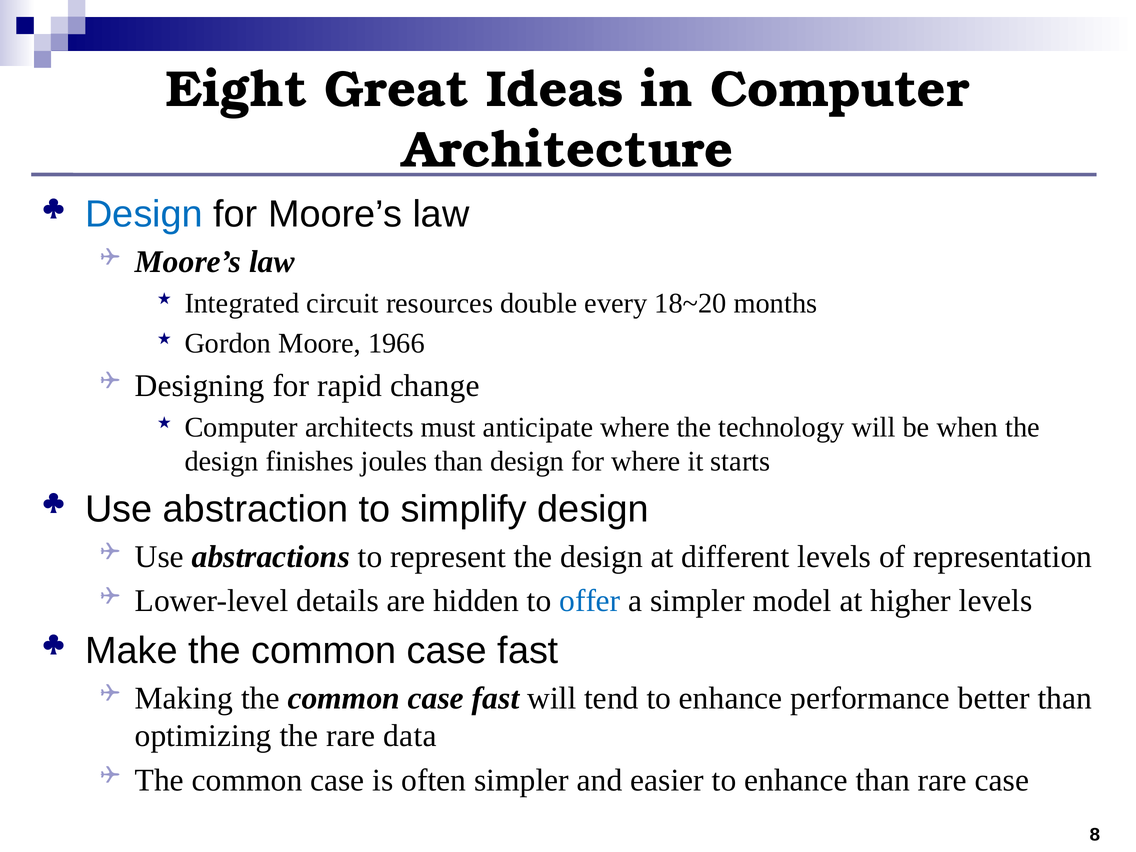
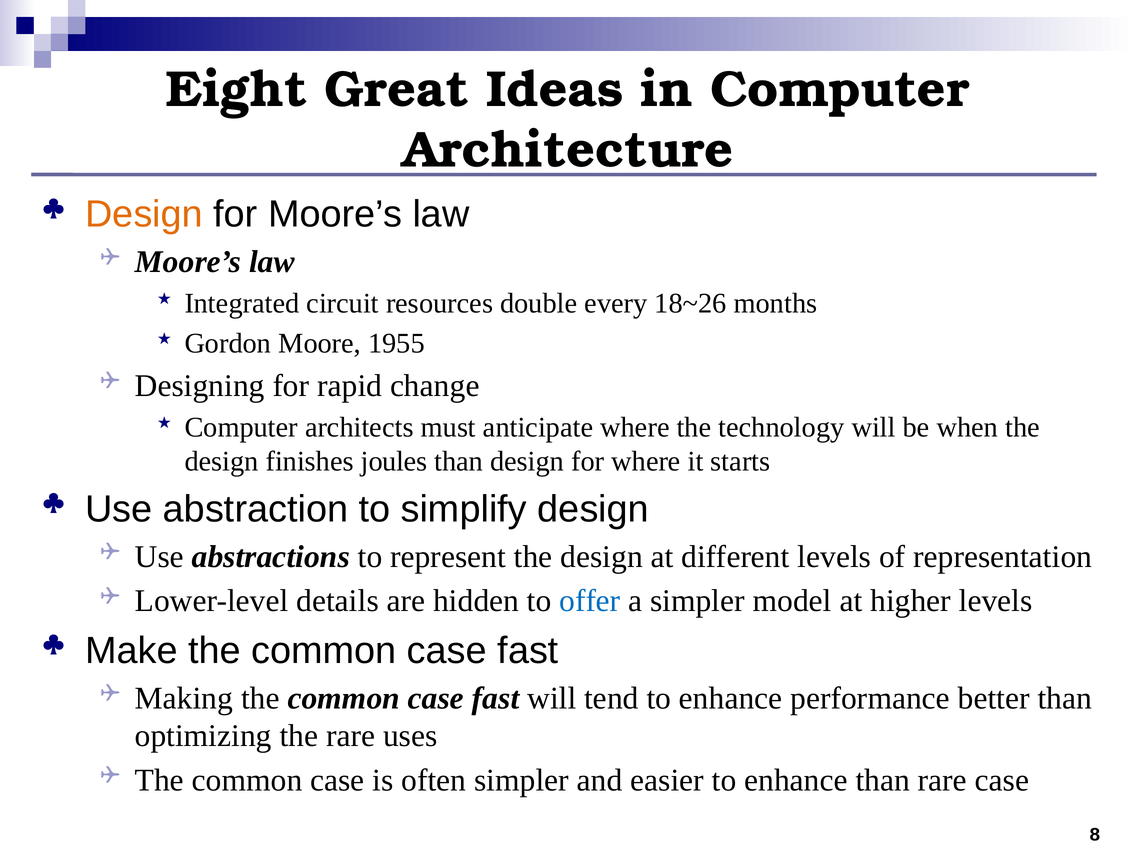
Design at (144, 214) colour: blue -> orange
18~20: 18~20 -> 18~26
1966: 1966 -> 1955
data: data -> uses
